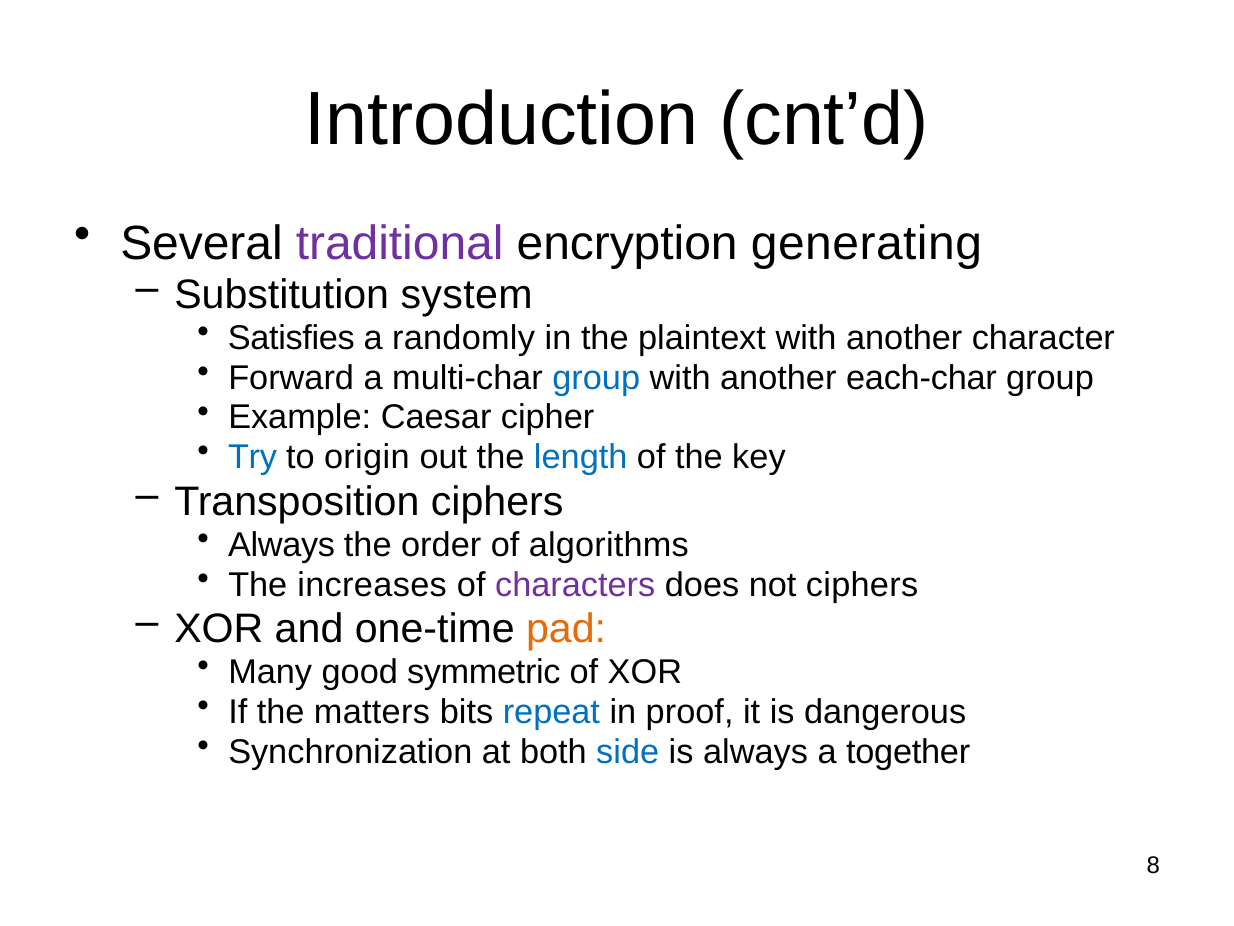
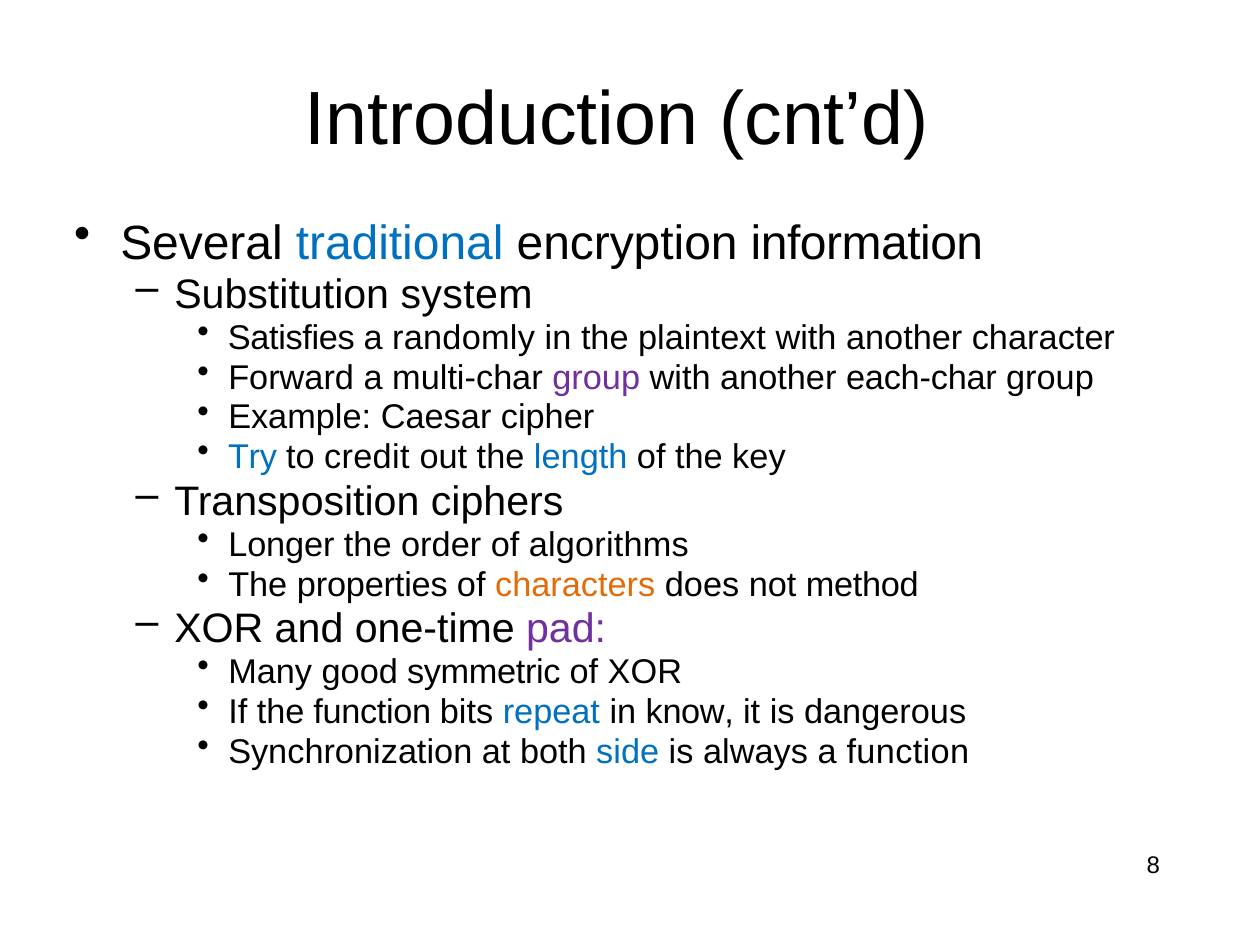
traditional colour: purple -> blue
generating: generating -> information
group at (596, 378) colour: blue -> purple
origin: origin -> credit
Always at (282, 545): Always -> Longer
increases: increases -> properties
characters colour: purple -> orange
not ciphers: ciphers -> method
pad colour: orange -> purple
the matters: matters -> function
proof: proof -> know
a together: together -> function
